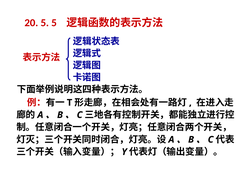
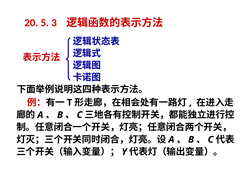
5 5: 5 -> 3
